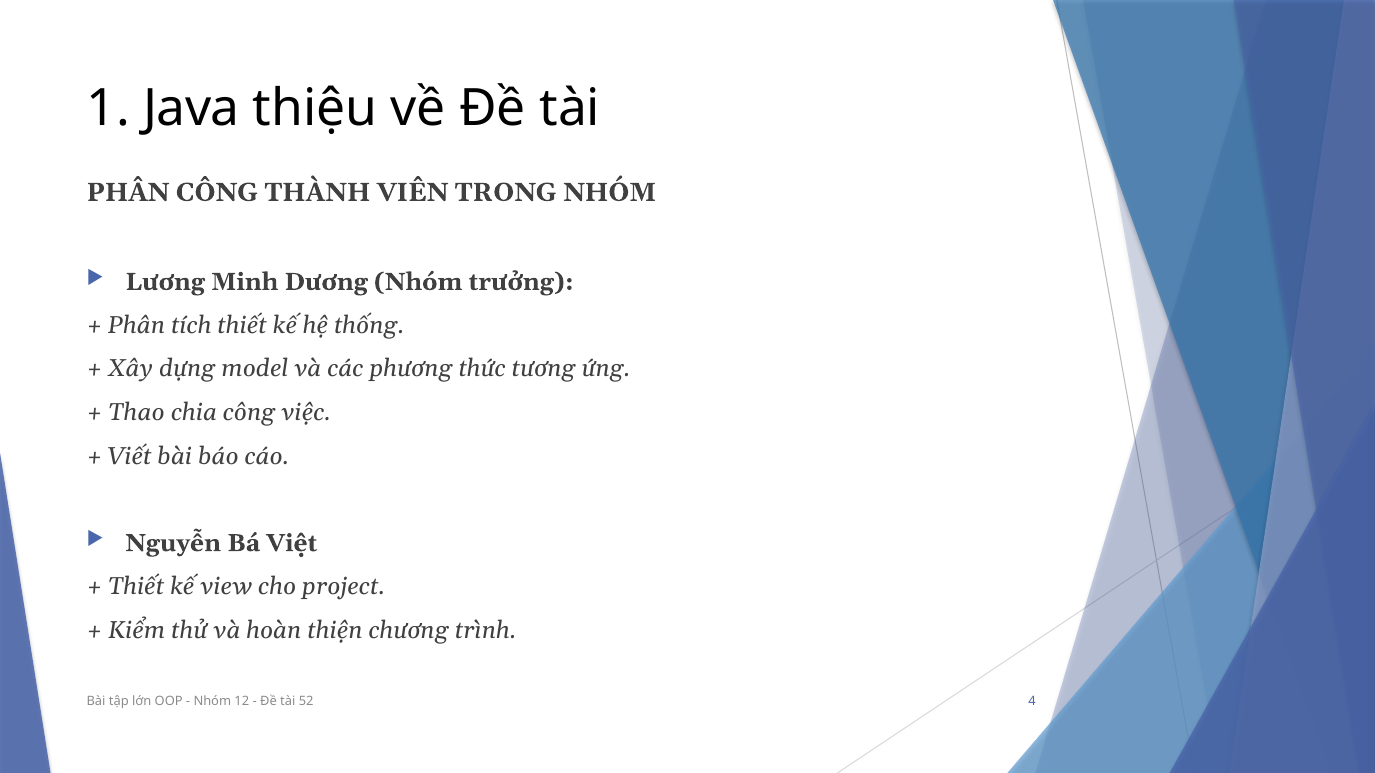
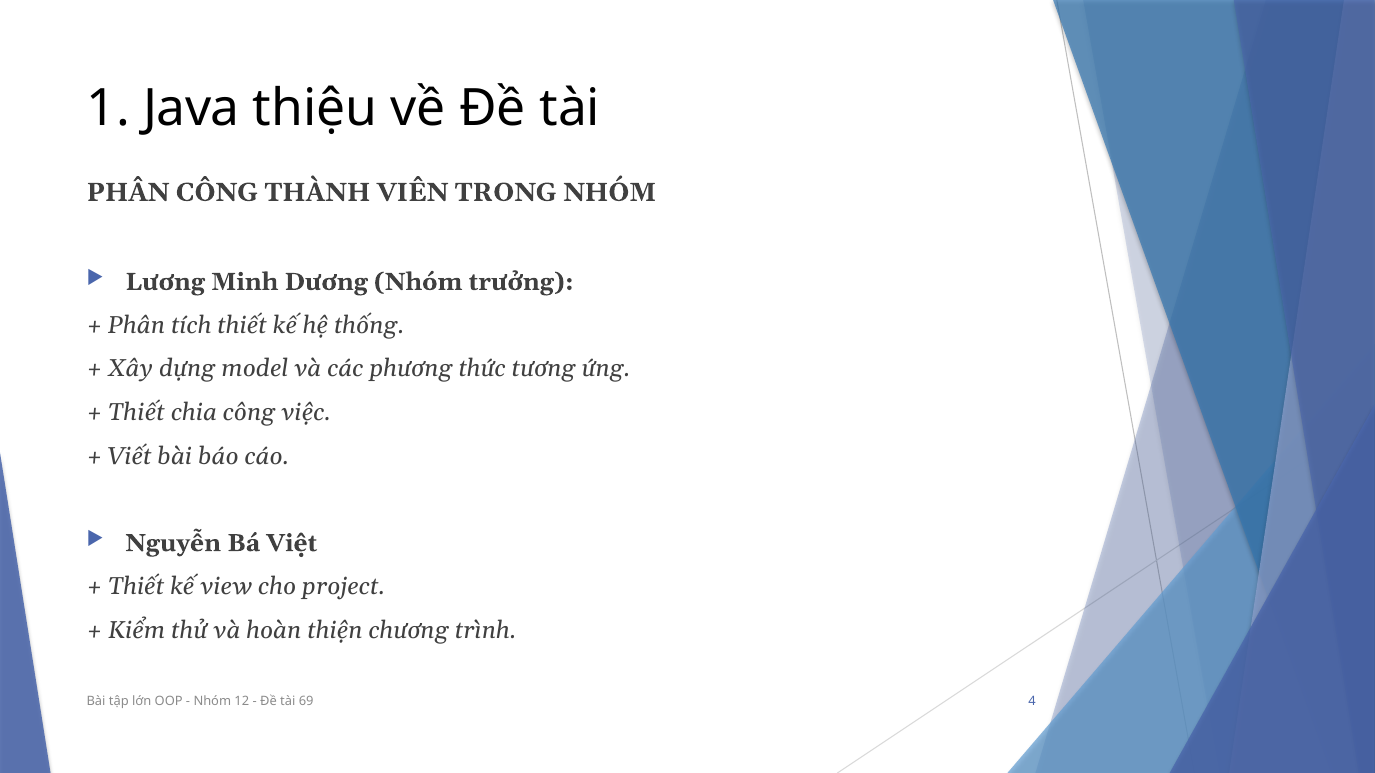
Thao at (137, 413): Thao -> Thiết
52: 52 -> 69
